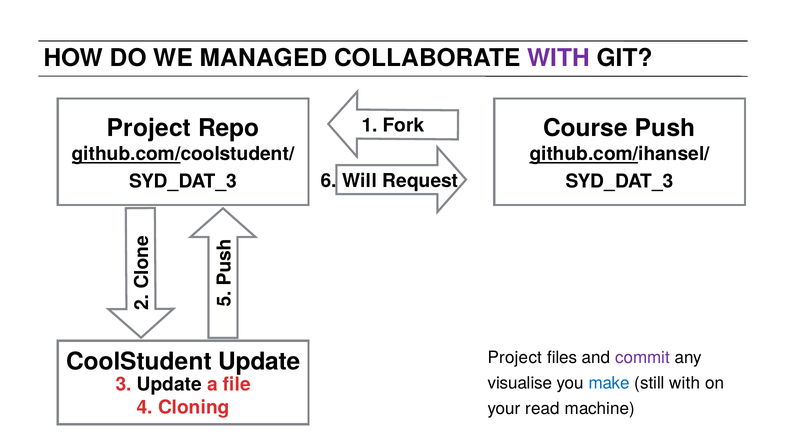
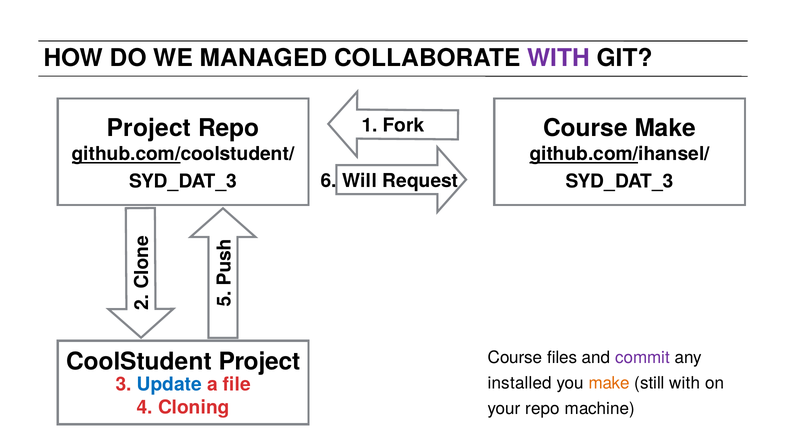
Course Push: Push -> Make
Project at (515, 358): Project -> Course
CoolStudent Update: Update -> Project
visualise: visualise -> installed
make at (609, 383) colour: blue -> orange
Update at (169, 385) colour: black -> blue
your read: read -> repo
